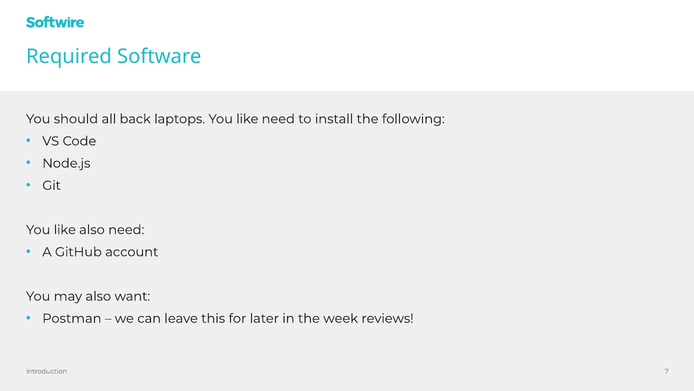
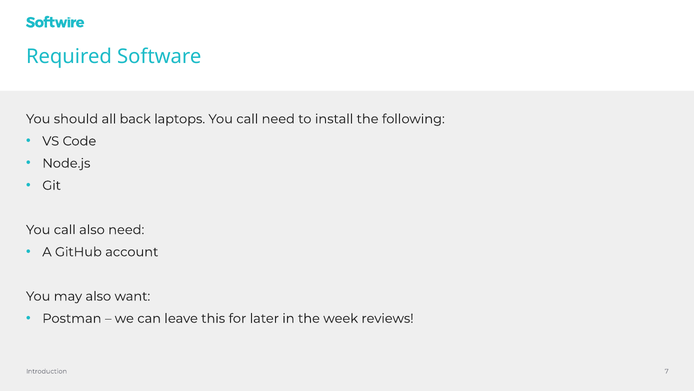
laptops You like: like -> call
like at (65, 229): like -> call
